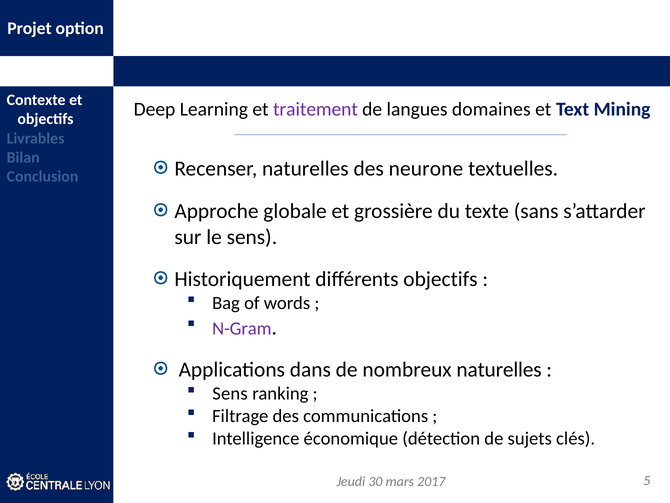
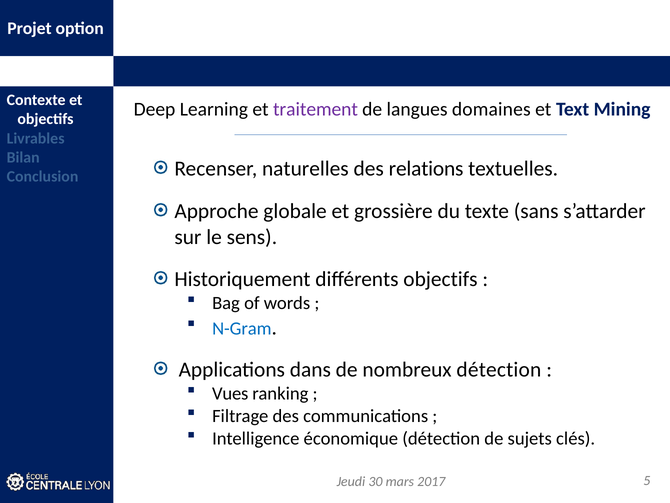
neurone: neurone -> relations
N-Gram colour: purple -> blue
nombreux naturelles: naturelles -> détection
Sens at (230, 393): Sens -> Vues
